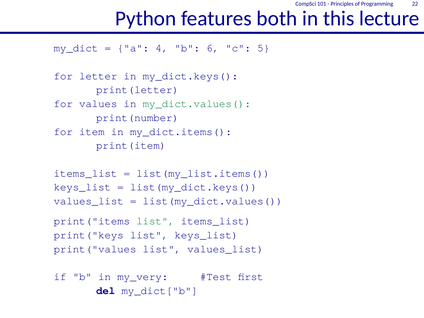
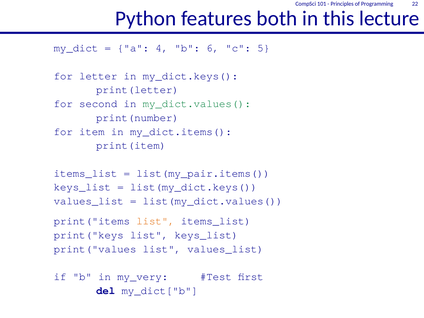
values: values -> second
list(my_list.items(: list(my_list.items( -> list(my_pair.items(
list at (155, 221) colour: green -> orange
